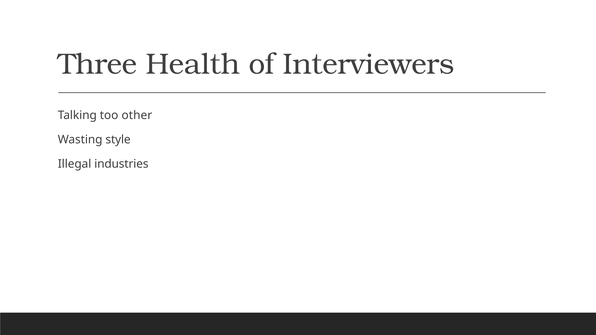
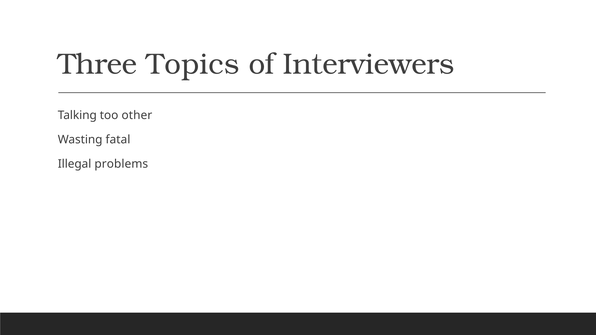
Health: Health -> Topics
style: style -> fatal
industries: industries -> problems
